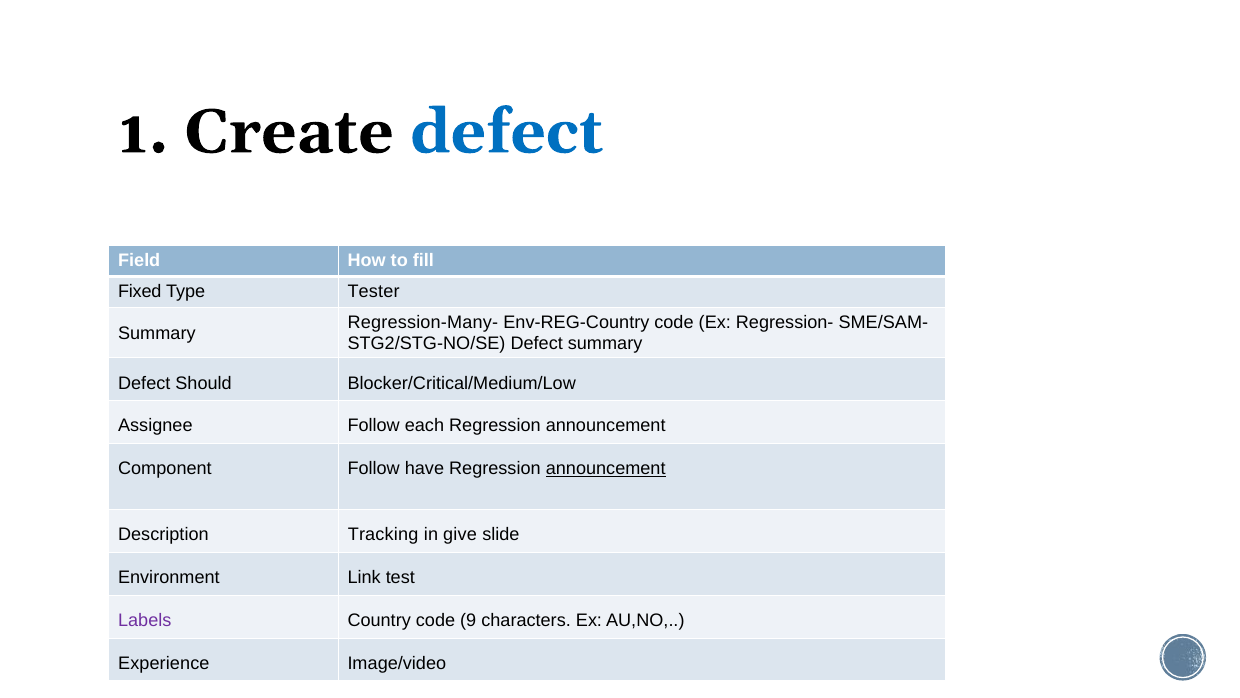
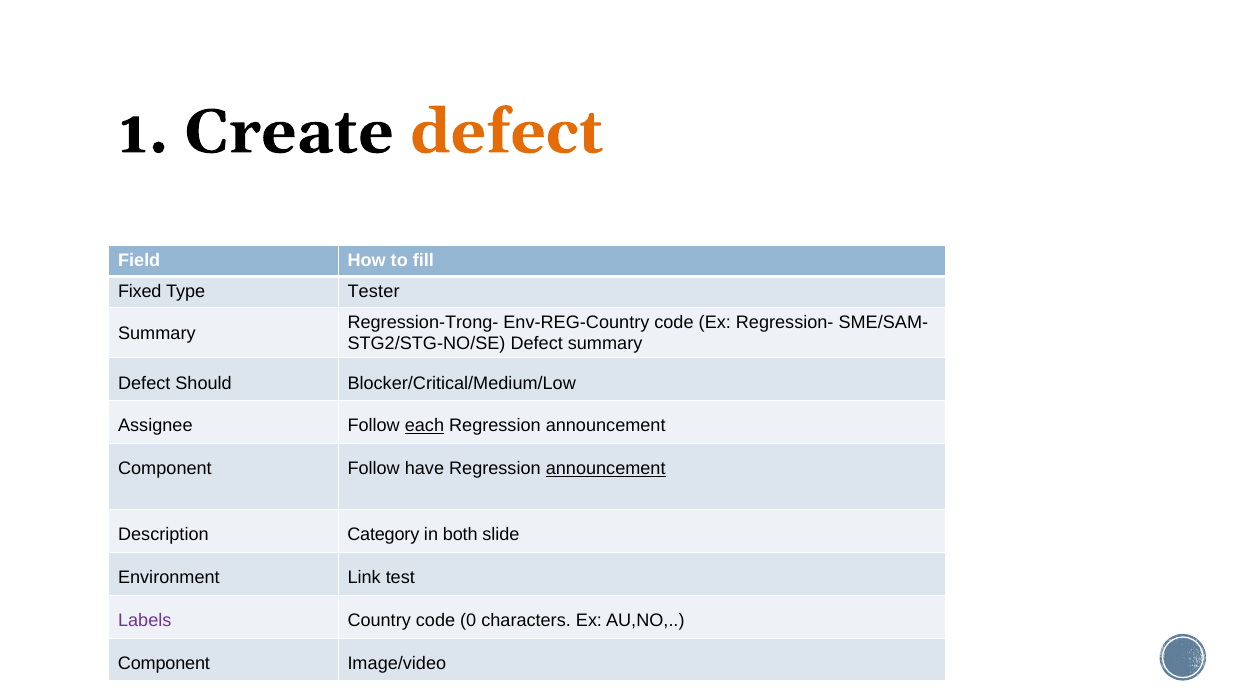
defect at (506, 132) colour: blue -> orange
Regression-Many-: Regression-Many- -> Regression-Trong-
each underline: none -> present
Tracking: Tracking -> Category
give: give -> both
9: 9 -> 0
Experience at (164, 663): Experience -> Component
